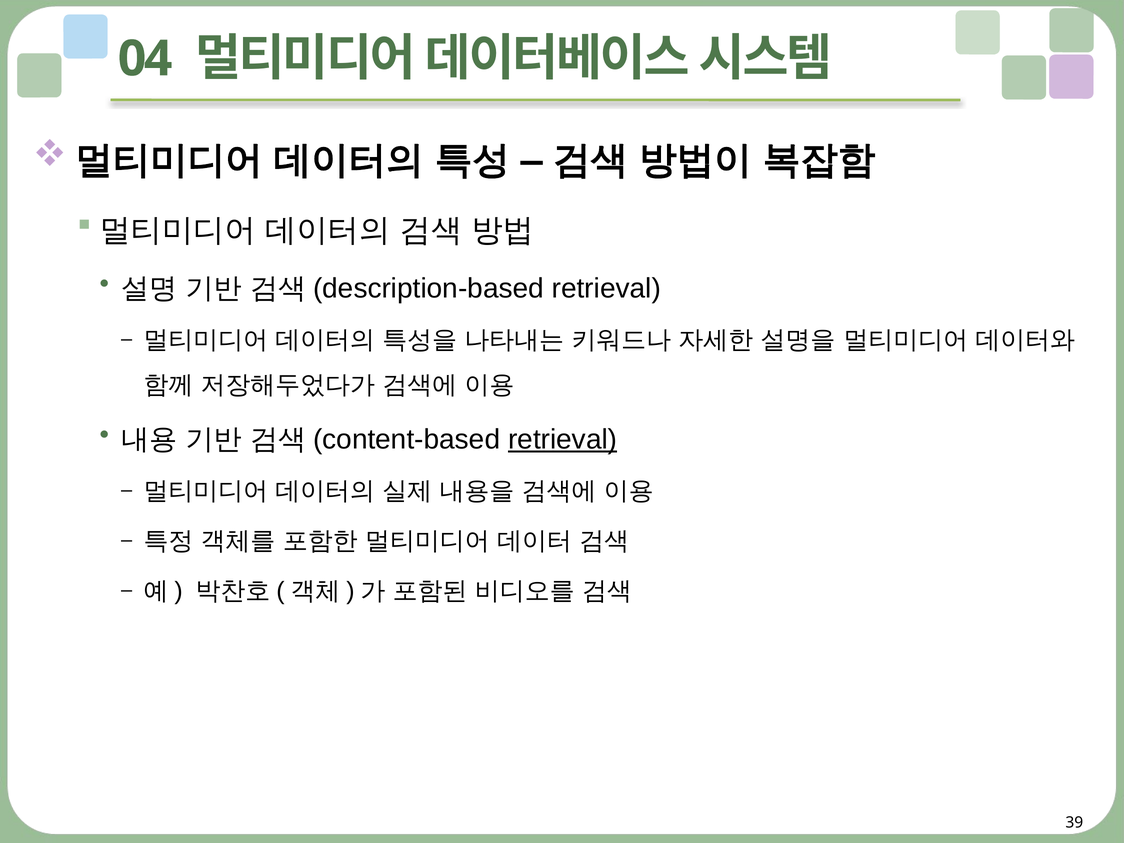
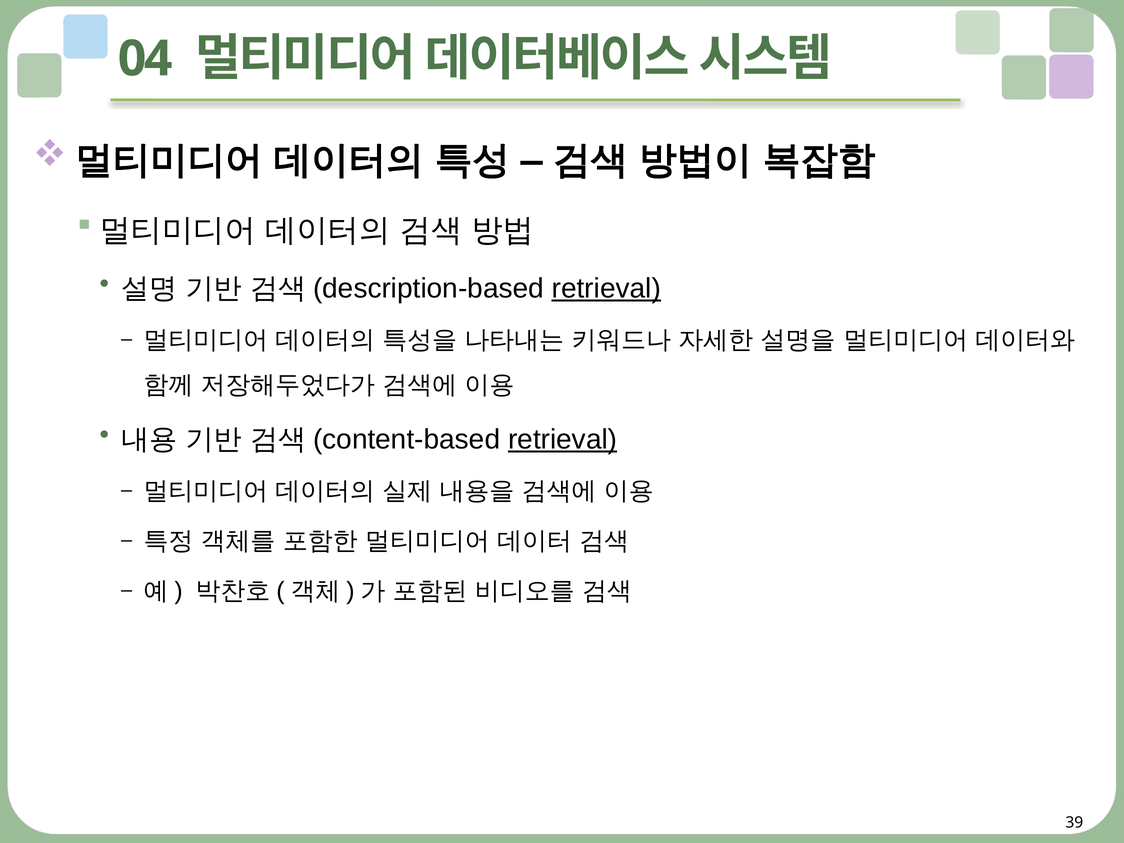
retrieval at (606, 288) underline: none -> present
